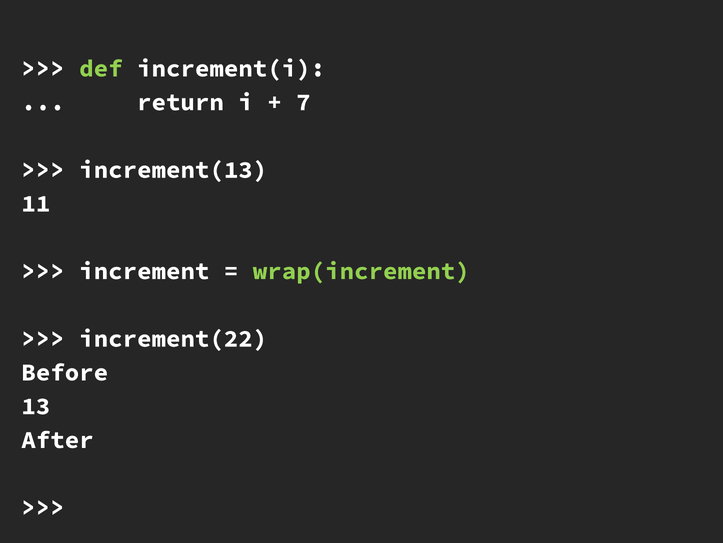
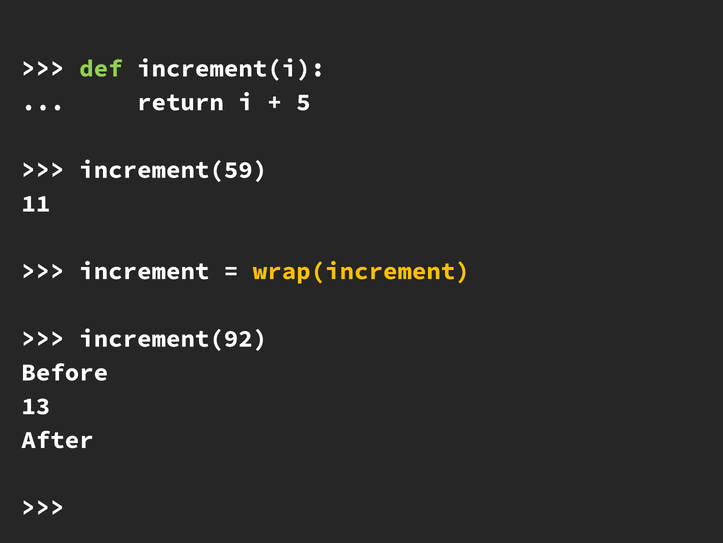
7: 7 -> 5
increment(13: increment(13 -> increment(59
wrap(increment colour: light green -> yellow
increment(22: increment(22 -> increment(92
